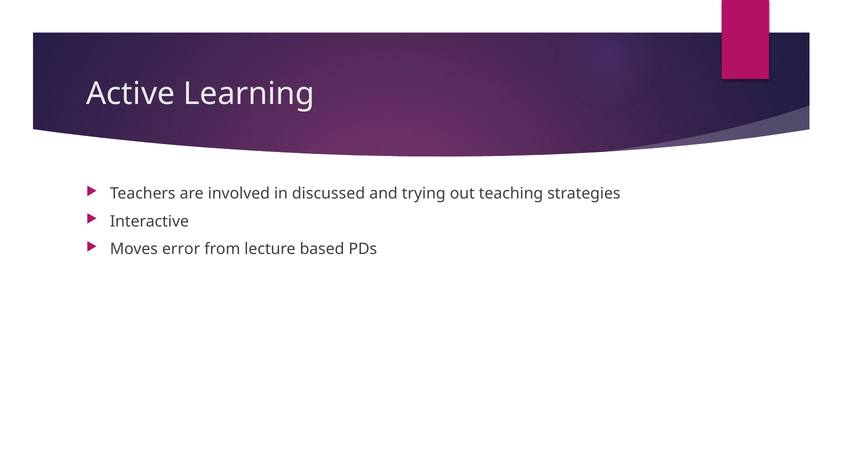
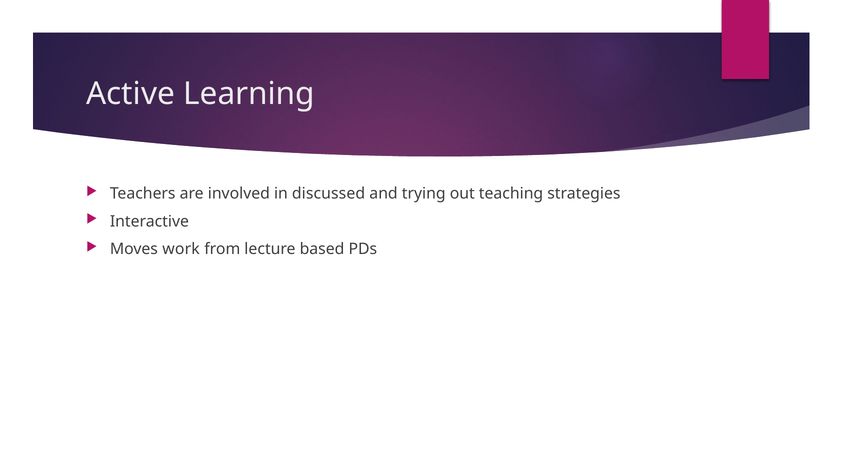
error: error -> work
